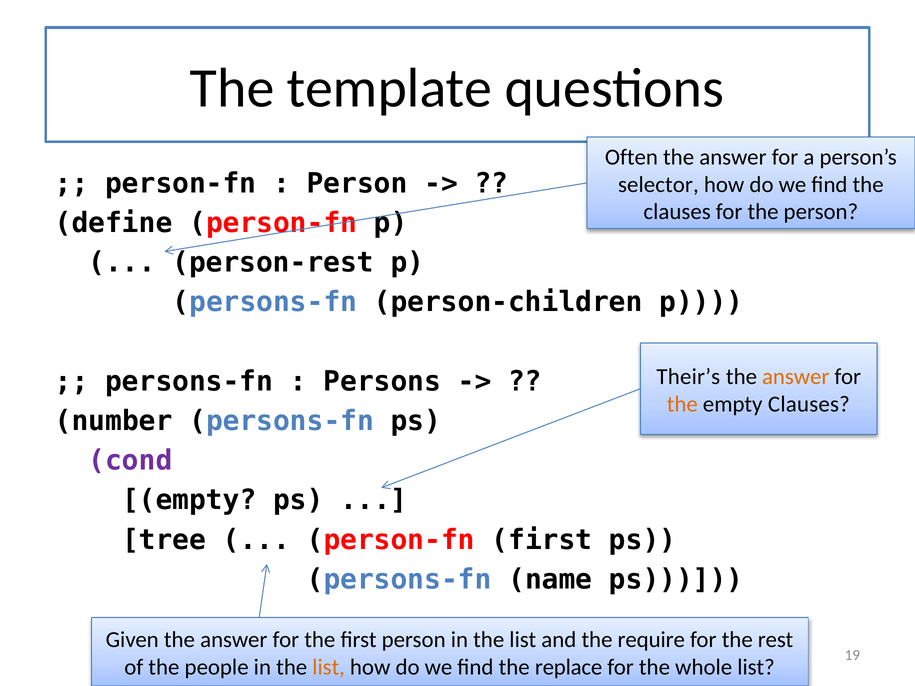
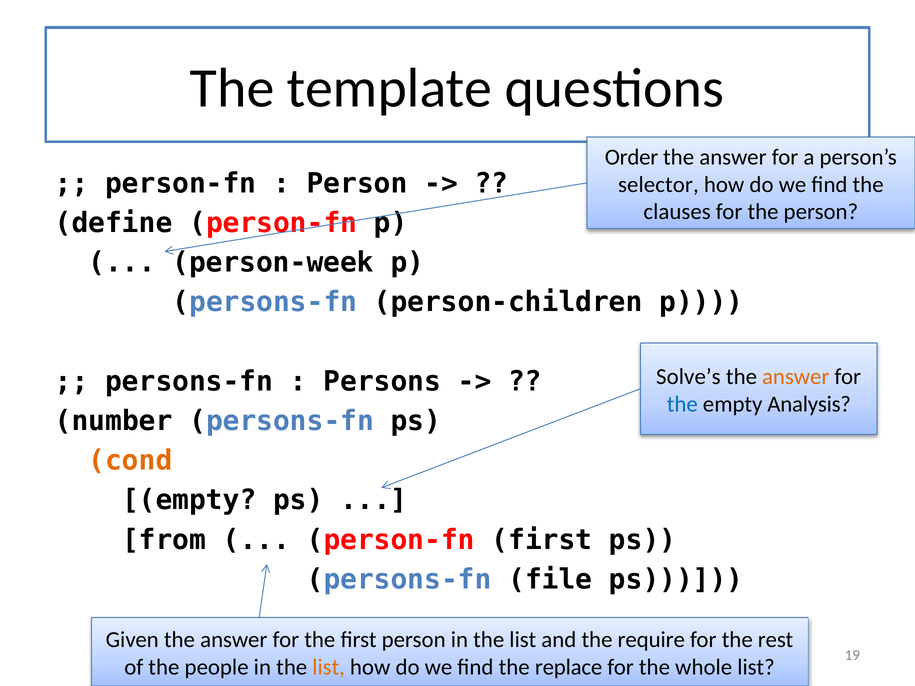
Often: Often -> Order
person-rest: person-rest -> person-week
Their’s: Their’s -> Solve’s
the at (682, 404) colour: orange -> blue
empty Clauses: Clauses -> Analysis
cond colour: purple -> orange
tree: tree -> from
name: name -> file
